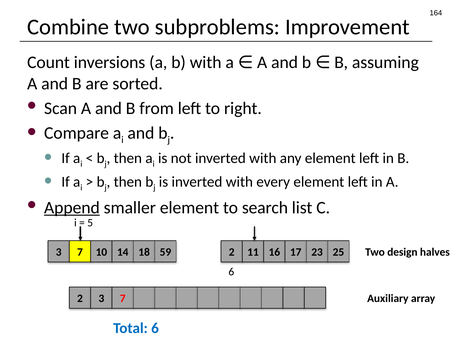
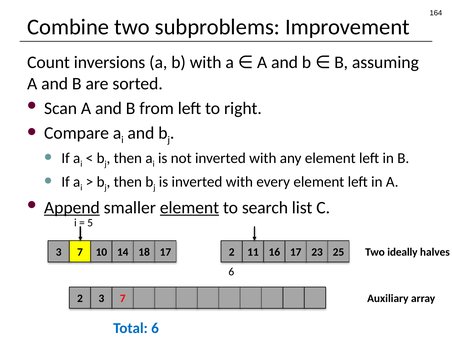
element at (189, 208) underline: none -> present
design: design -> ideally
18 59: 59 -> 17
